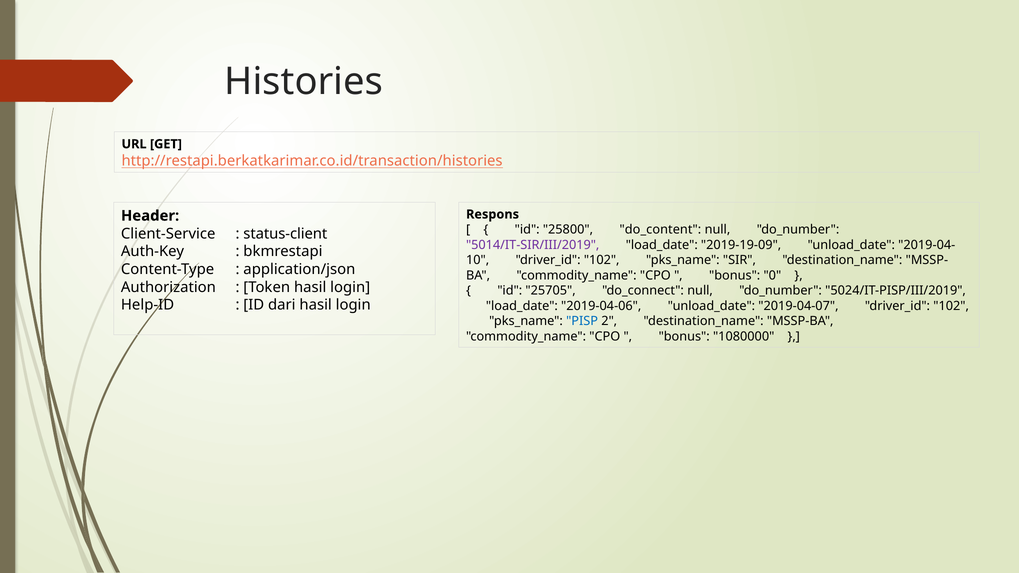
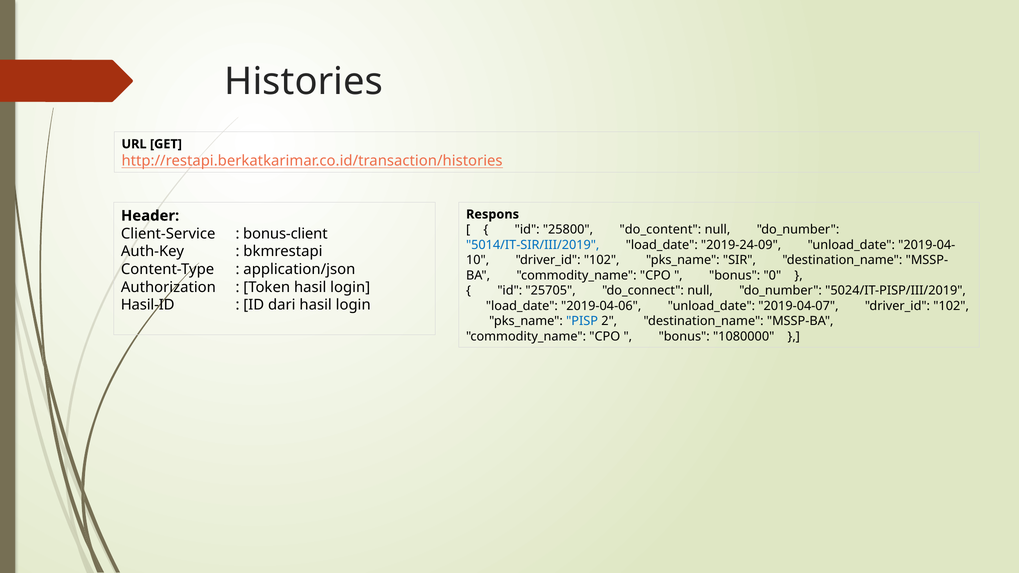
status-client: status-client -> bonus-client
5014/IT-SIR/III/2019 colour: purple -> blue
2019-19-09: 2019-19-09 -> 2019-24-09
Help-ID: Help-ID -> Hasil-ID
